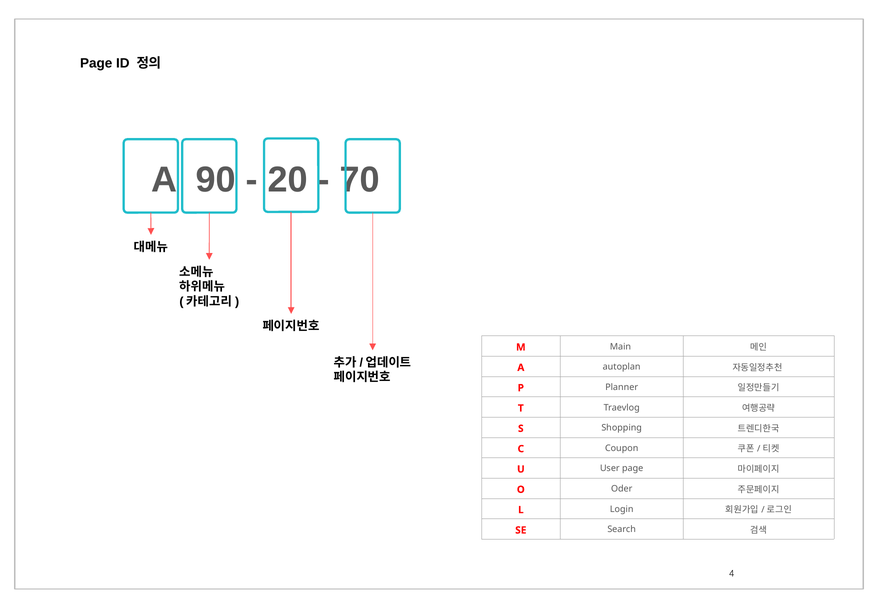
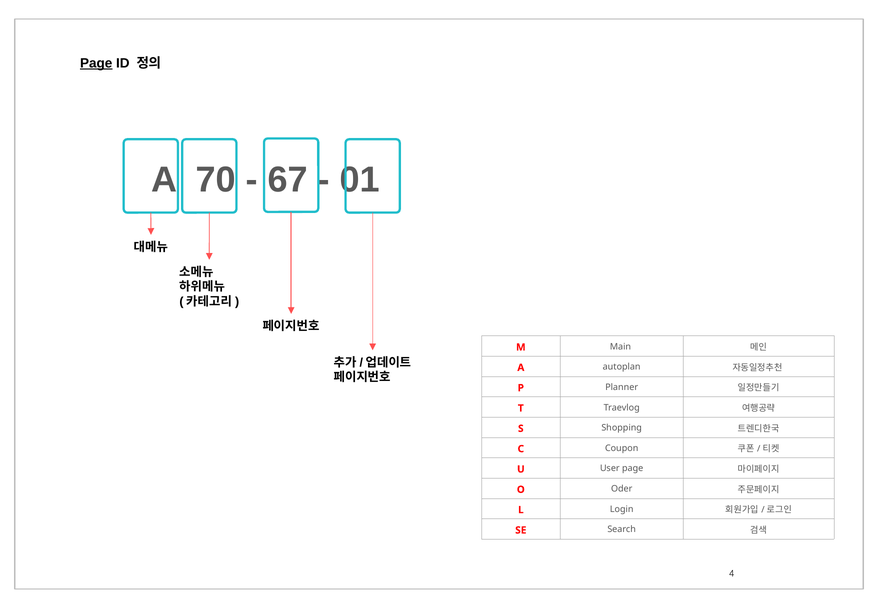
Page at (96, 63) underline: none -> present
90: 90 -> 70
20: 20 -> 67
70: 70 -> 01
